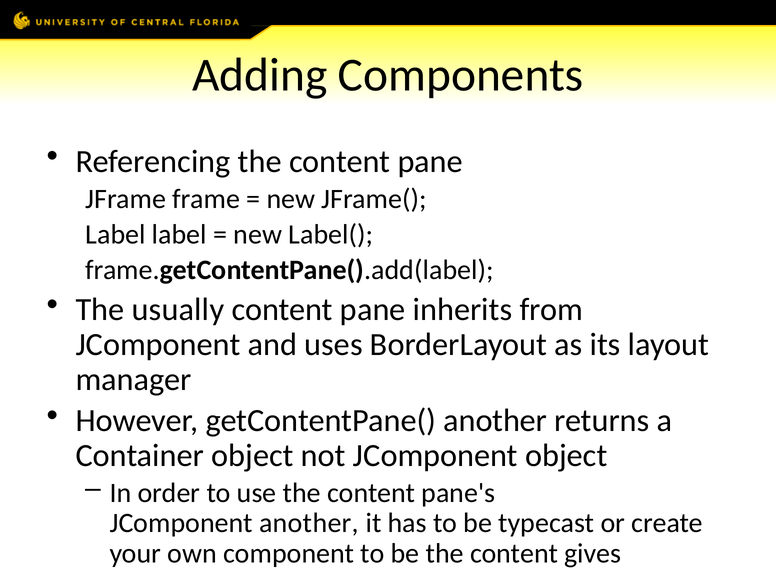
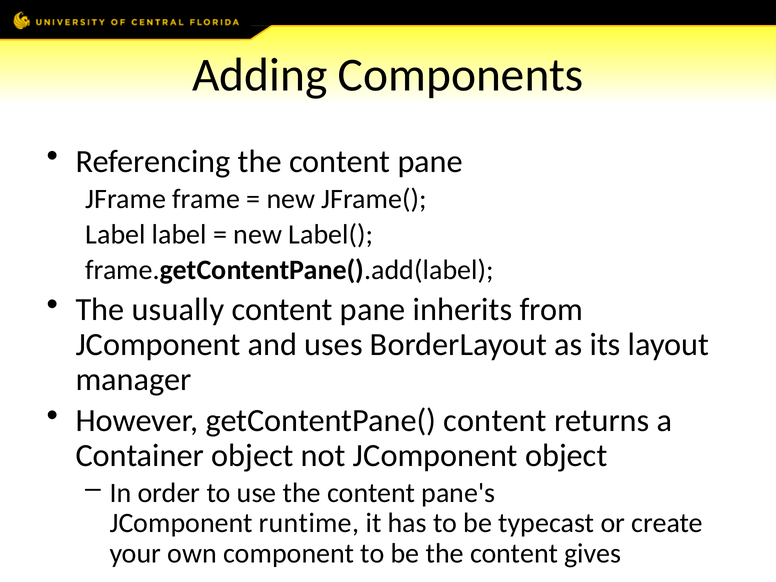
getContentPane( another: another -> content
JComponent another: another -> runtime
